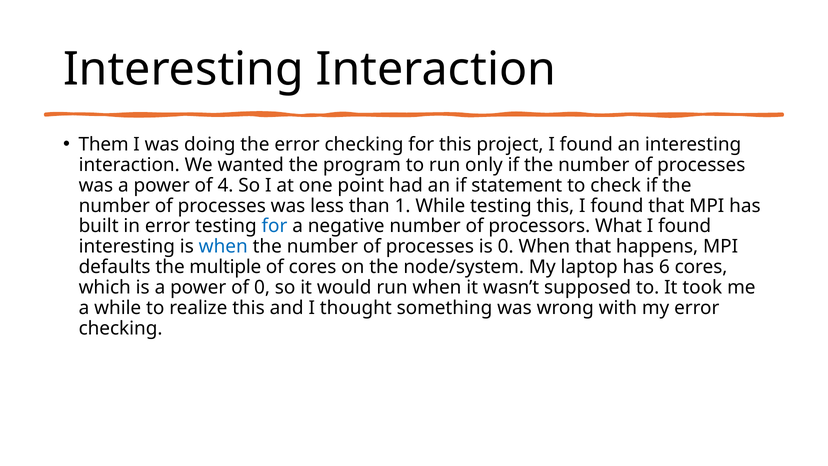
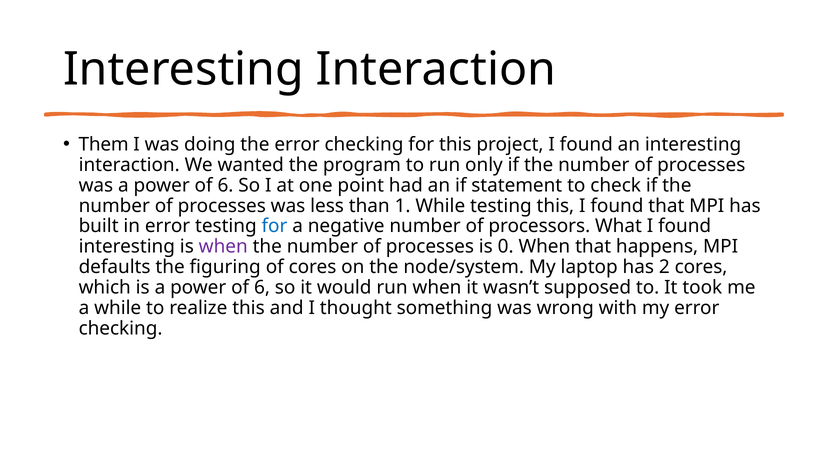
4 at (225, 185): 4 -> 6
when at (223, 247) colour: blue -> purple
multiple: multiple -> figuring
6: 6 -> 2
0 at (262, 287): 0 -> 6
